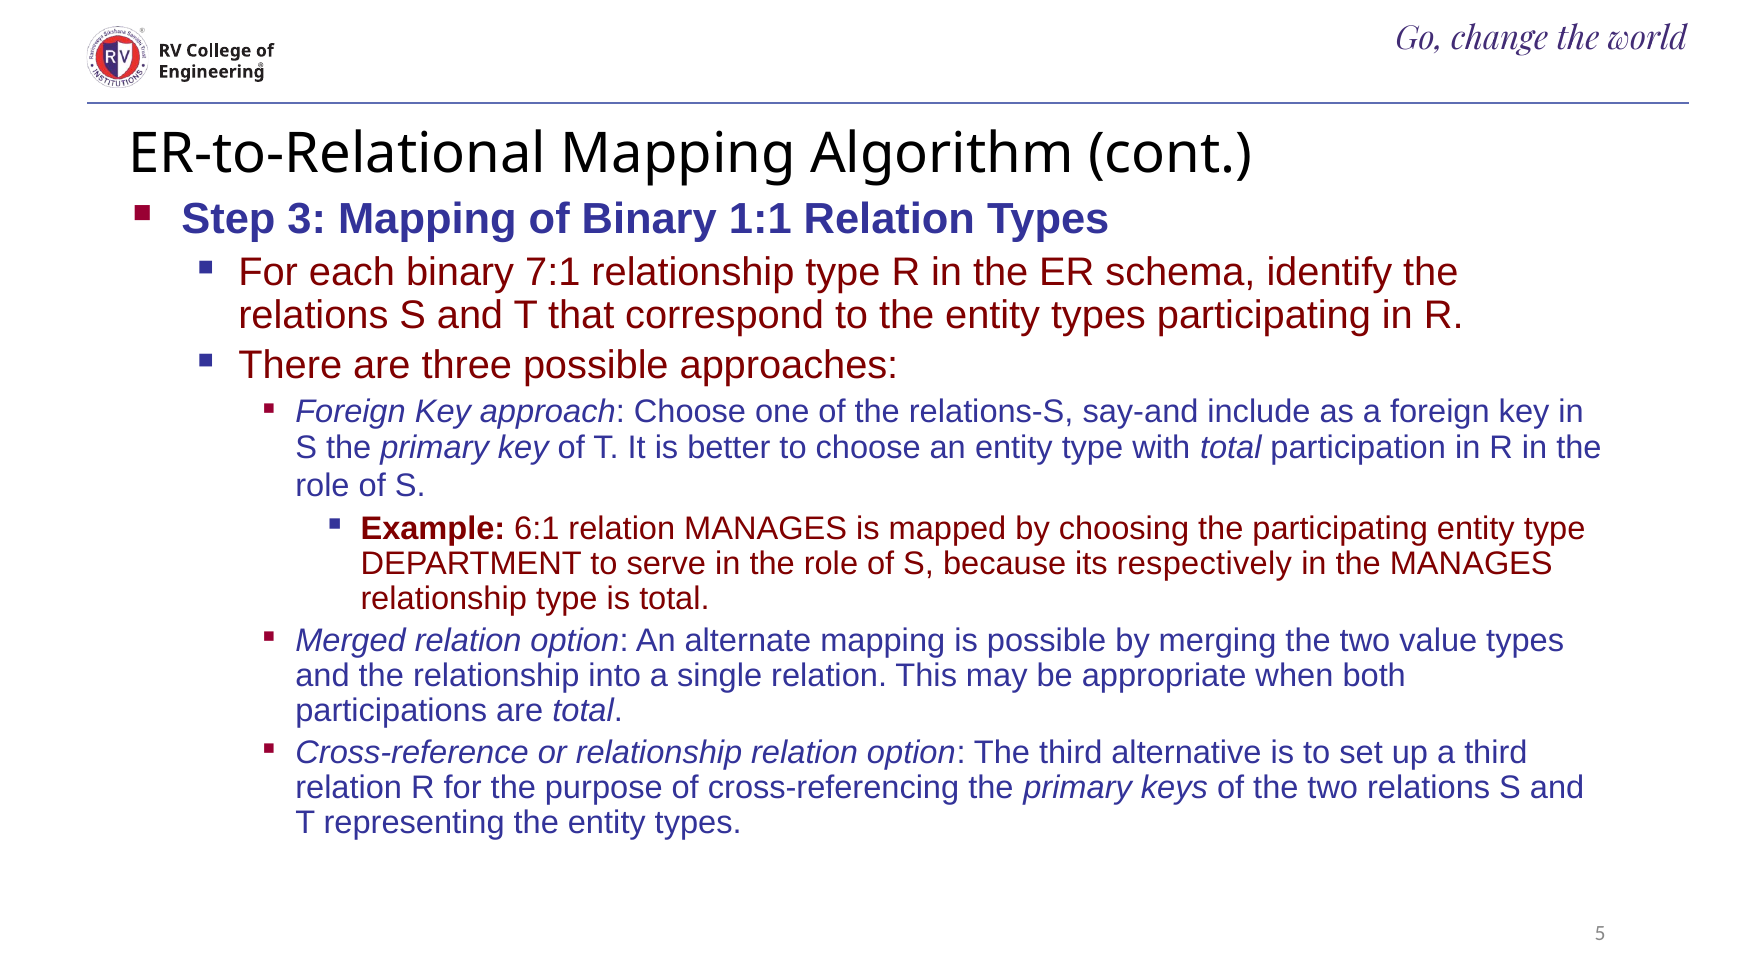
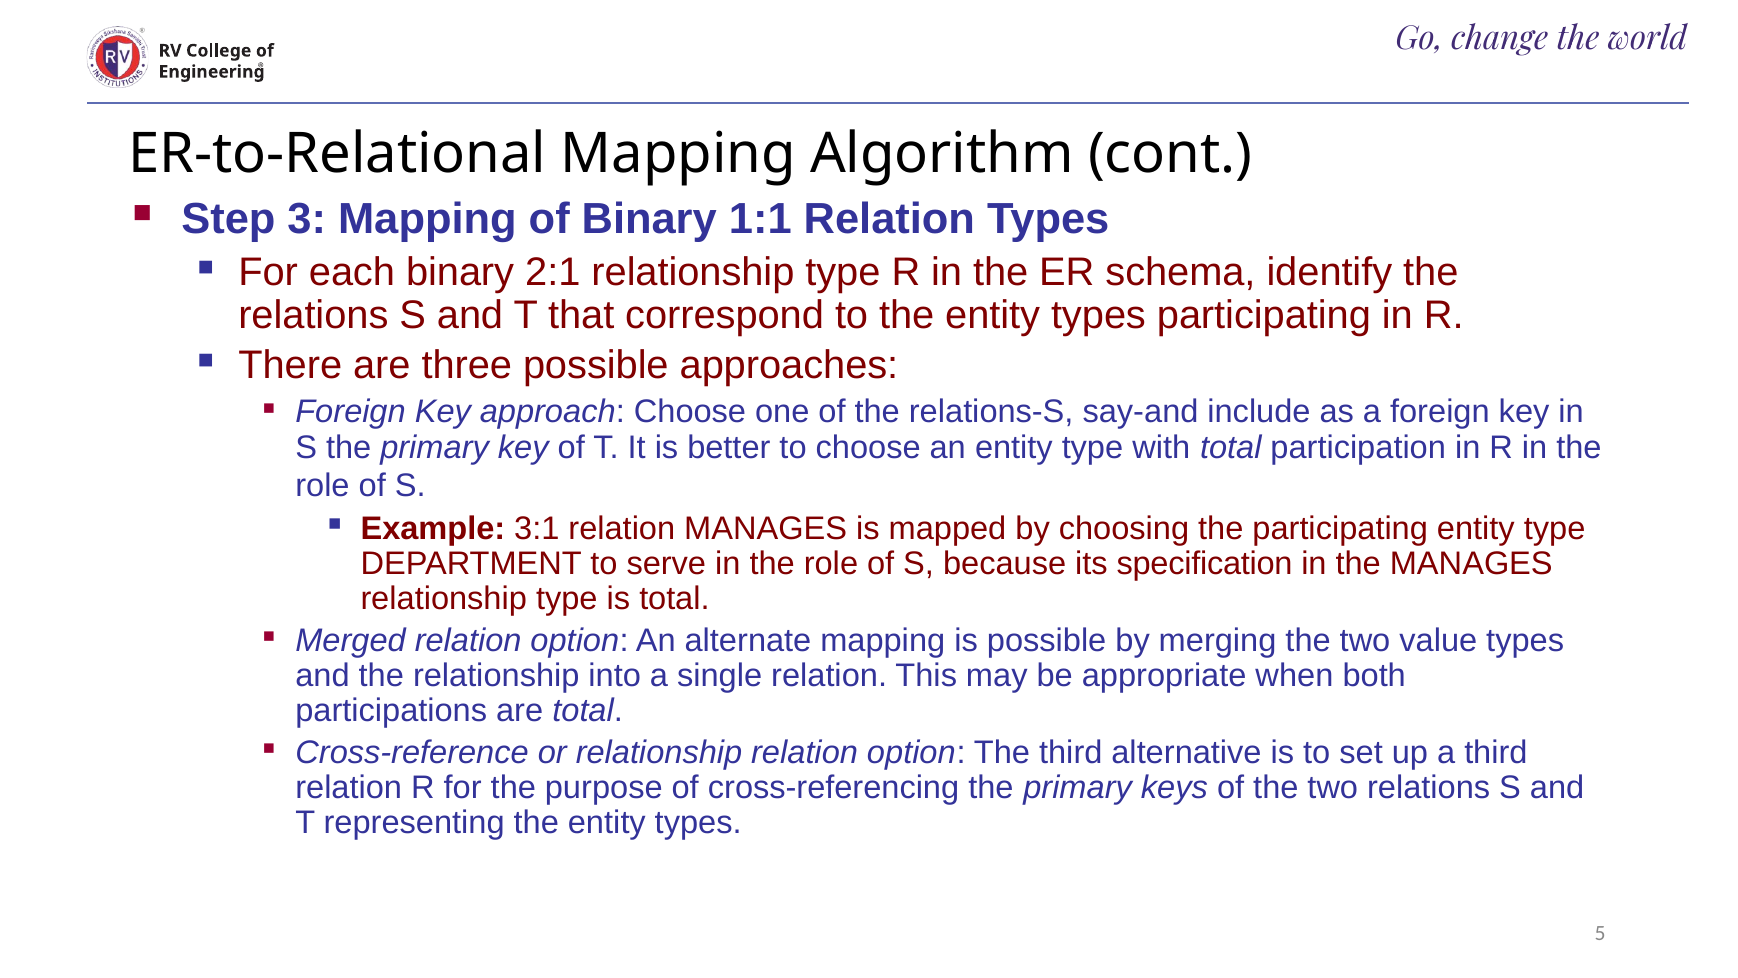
7:1: 7:1 -> 2:1
6:1: 6:1 -> 3:1
respectively: respectively -> specification
